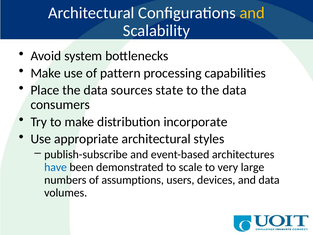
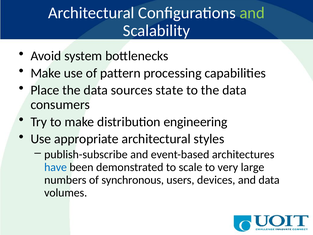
and at (252, 13) colour: yellow -> light green
incorporate: incorporate -> engineering
assumptions: assumptions -> synchronous
